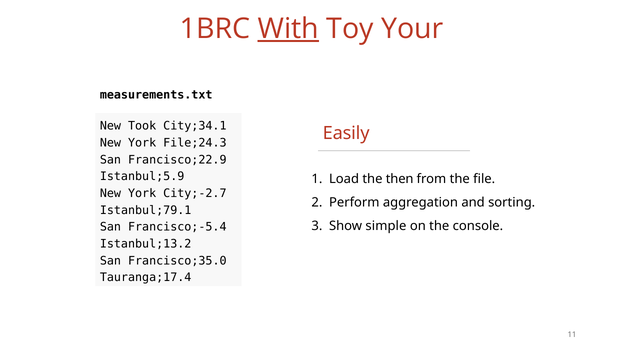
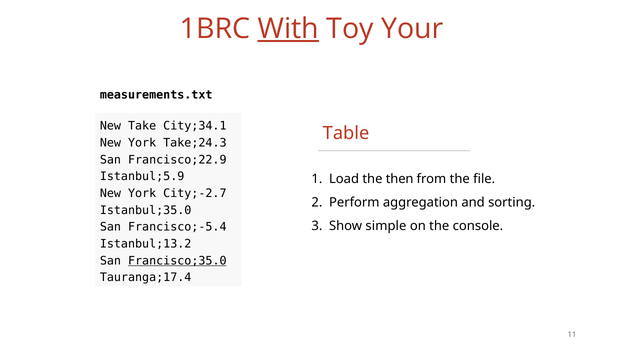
Took: Took -> Take
Easily: Easily -> Table
File;24.3: File;24.3 -> Take;24.3
Istanbul;79.1: Istanbul;79.1 -> Istanbul;35.0
Francisco;35.0 underline: none -> present
